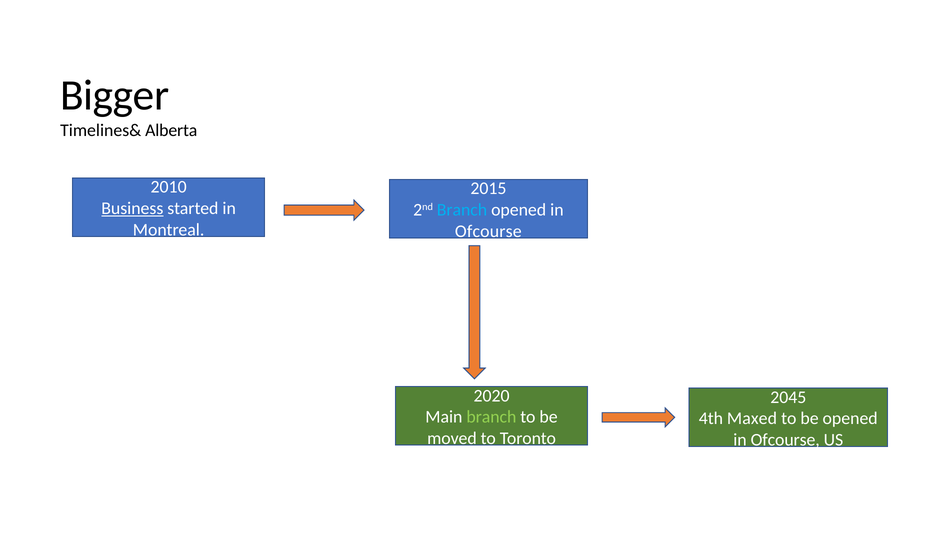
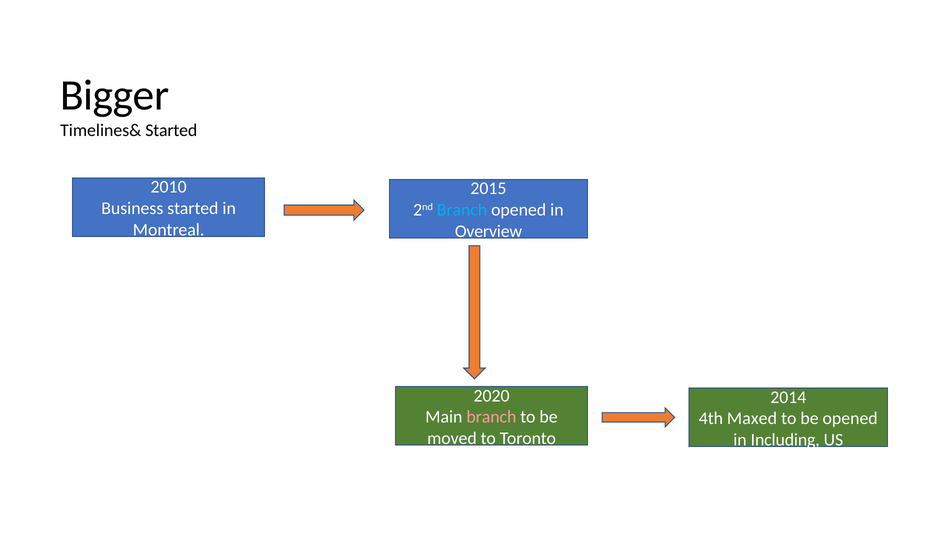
Timelines& Alberta: Alberta -> Started
Business underline: present -> none
Ofcourse at (488, 231): Ofcourse -> Overview
2045: 2045 -> 2014
branch at (491, 417) colour: light green -> pink
Ofcourse at (785, 440): Ofcourse -> Including
